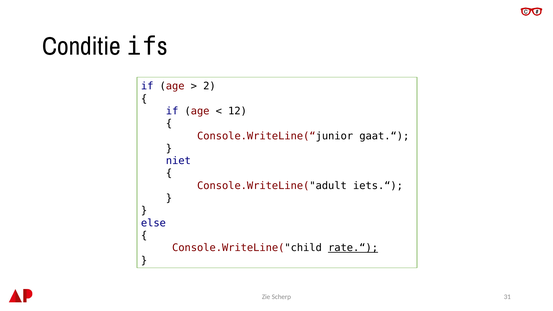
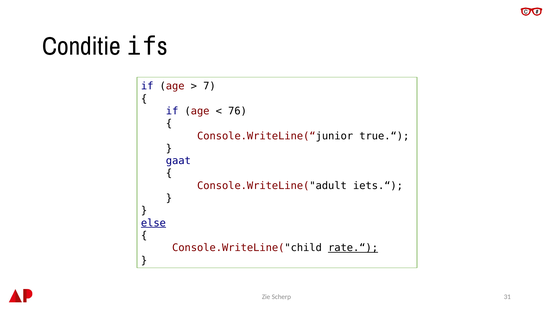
2: 2 -> 7
12: 12 -> 76
gaat.“: gaat.“ -> true.“
niet: niet -> gaat
else underline: none -> present
